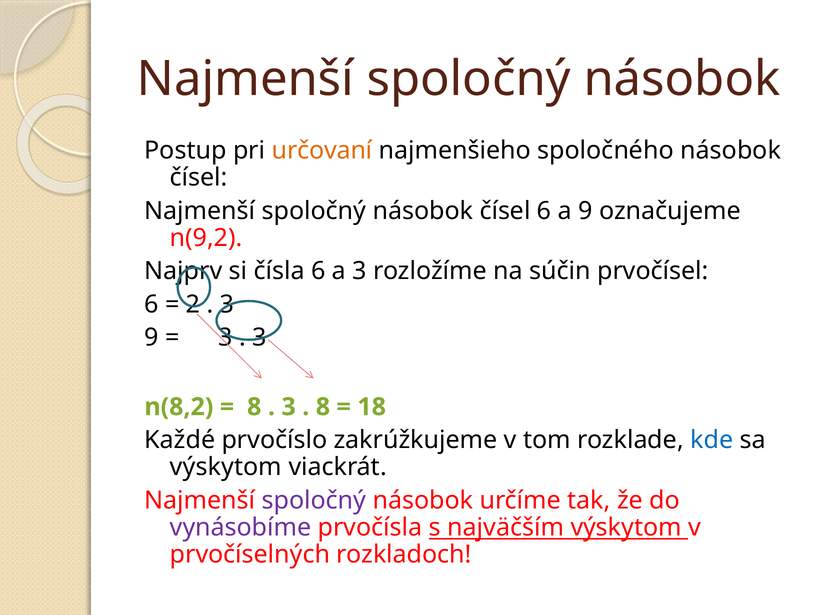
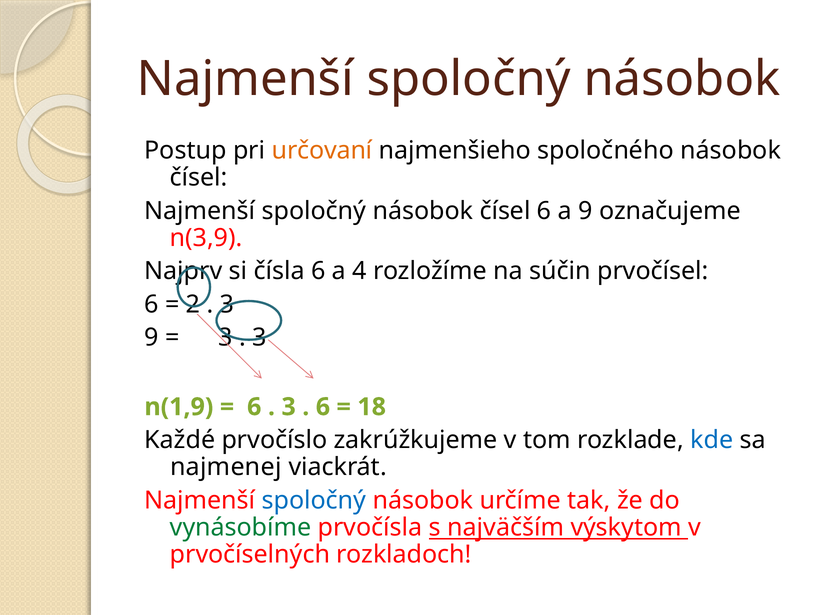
n(9,2: n(9,2 -> n(3,9
a 3: 3 -> 4
n(8,2: n(8,2 -> n(1,9
8 at (254, 407): 8 -> 6
8 at (323, 407): 8 -> 6
výskytom at (226, 468): výskytom -> najmenej
spoločný at (314, 501) colour: purple -> blue
vynásobíme colour: purple -> green
